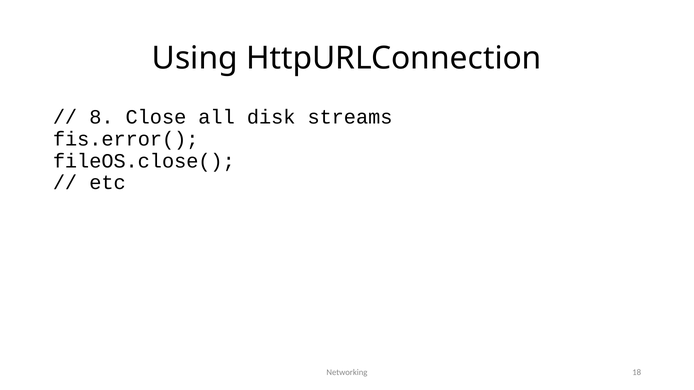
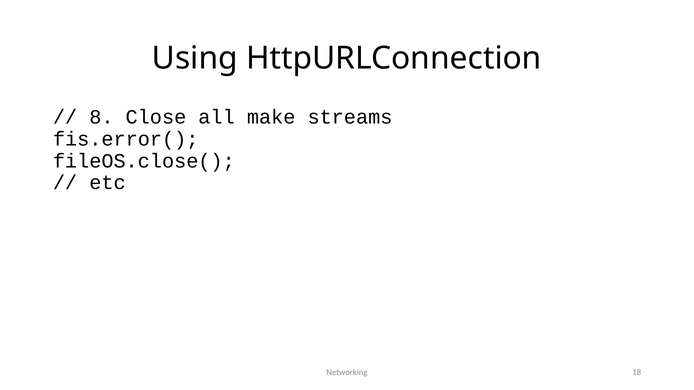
disk: disk -> make
